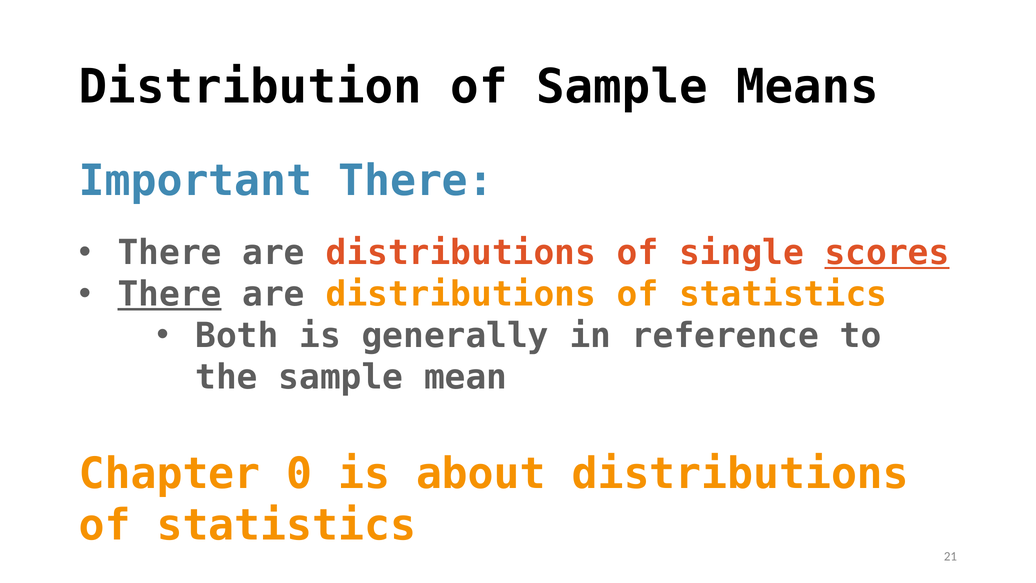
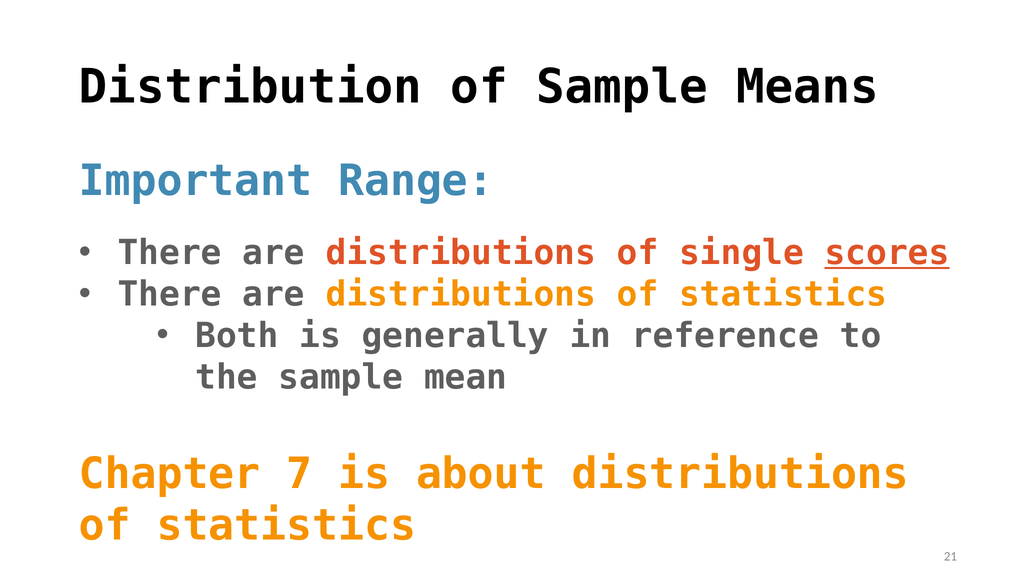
Important There: There -> Range
There at (170, 294) underline: present -> none
0: 0 -> 7
